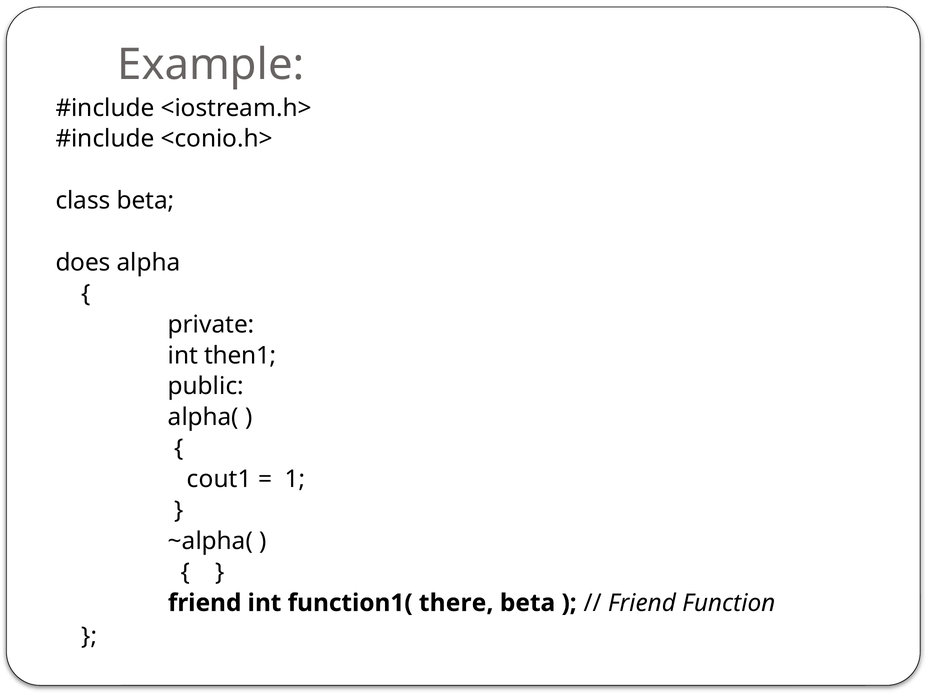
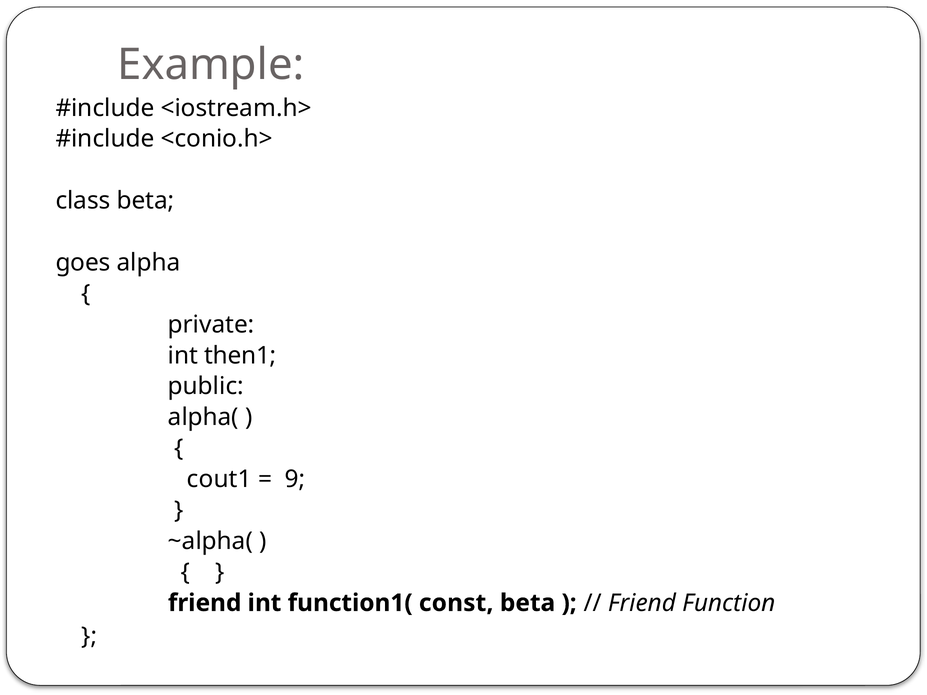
does: does -> goes
1: 1 -> 9
there: there -> const
